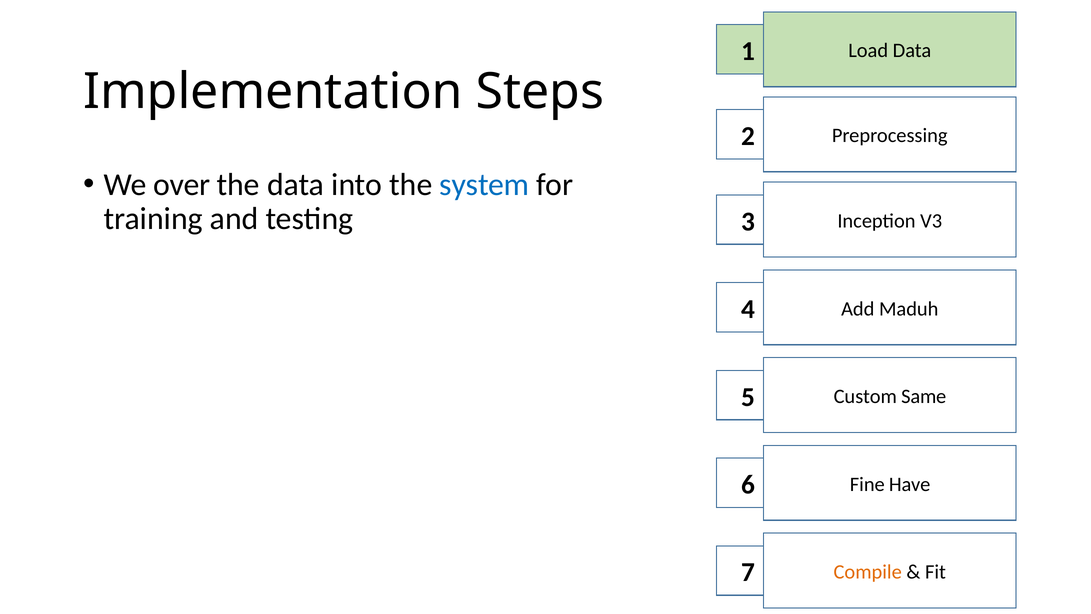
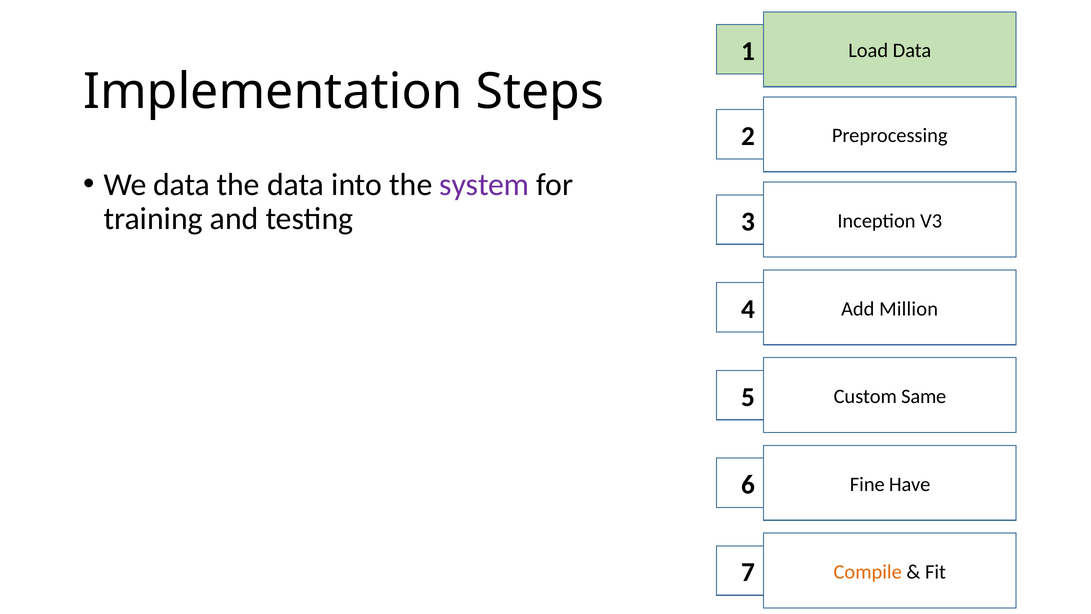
We over: over -> data
system colour: blue -> purple
Maduh: Maduh -> Million
